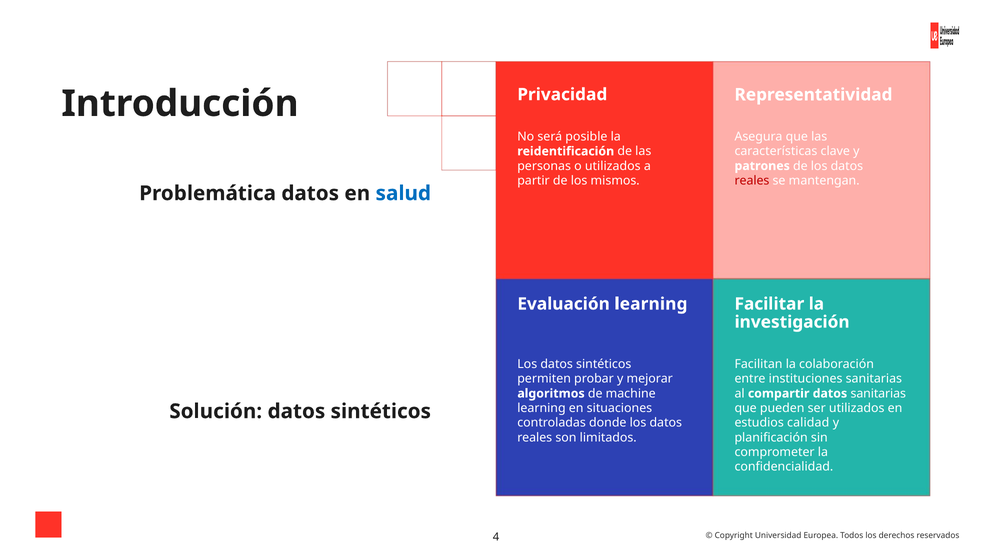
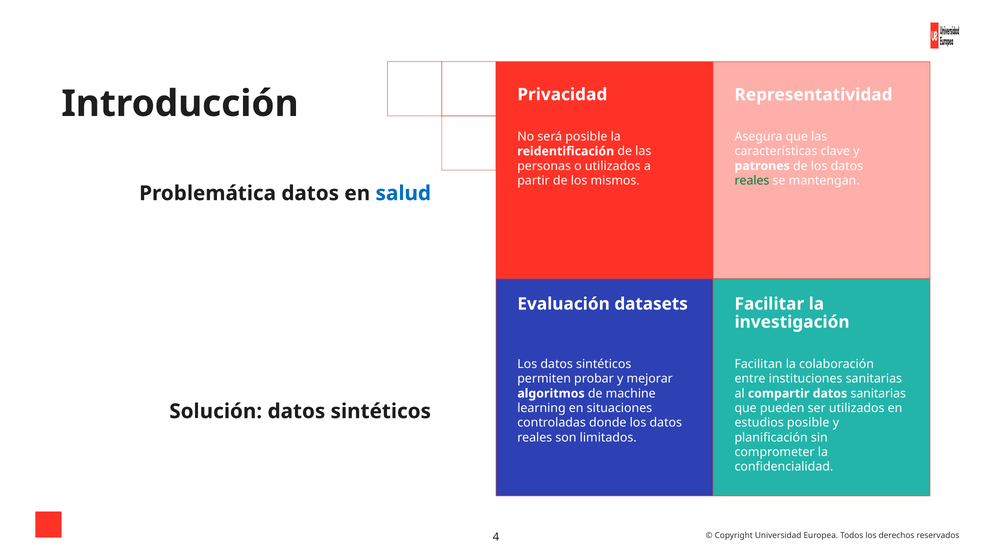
reales at (752, 181) colour: red -> green
Evaluación learning: learning -> datasets
estudios calidad: calidad -> posible
